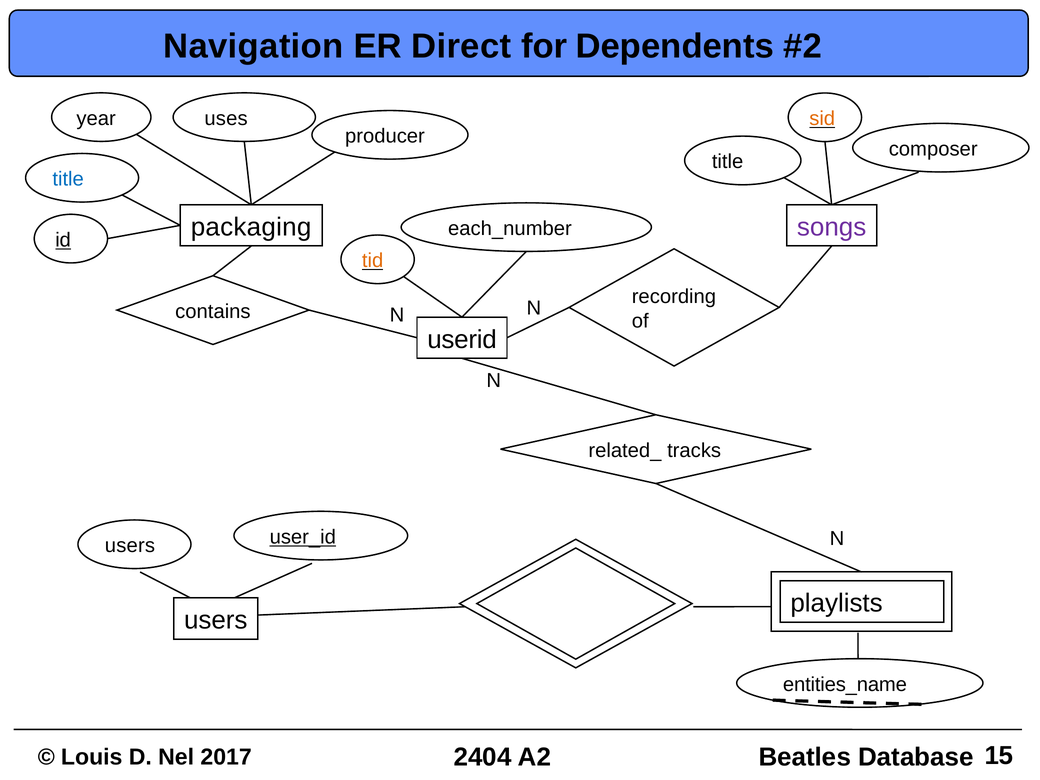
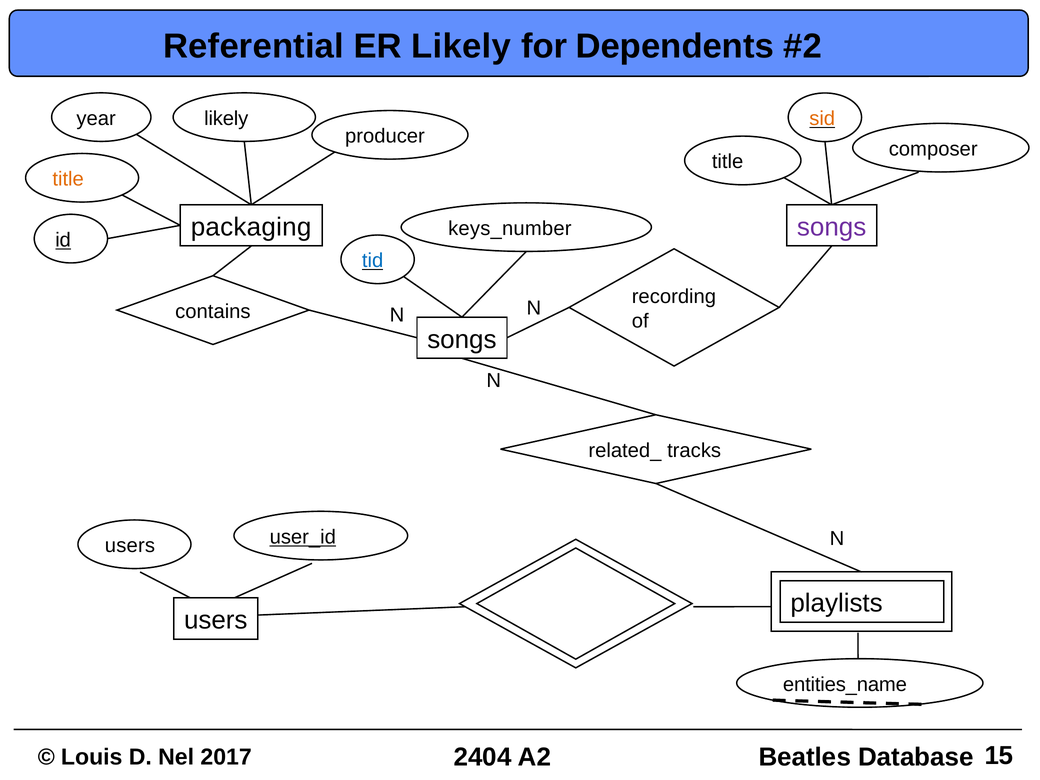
Navigation: Navigation -> Referential
ER Direct: Direct -> Likely
year uses: uses -> likely
title at (68, 179) colour: blue -> orange
each_number: each_number -> keys_number
tid colour: orange -> blue
userid at (462, 340): userid -> songs
